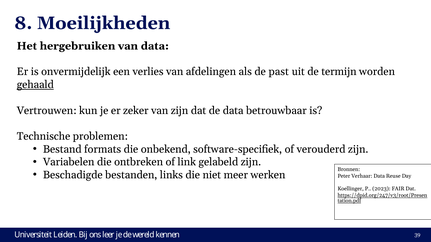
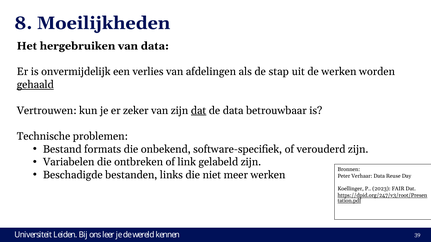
past: past -> stap
de termijn: termijn -> werken
dat at (199, 111) underline: none -> present
